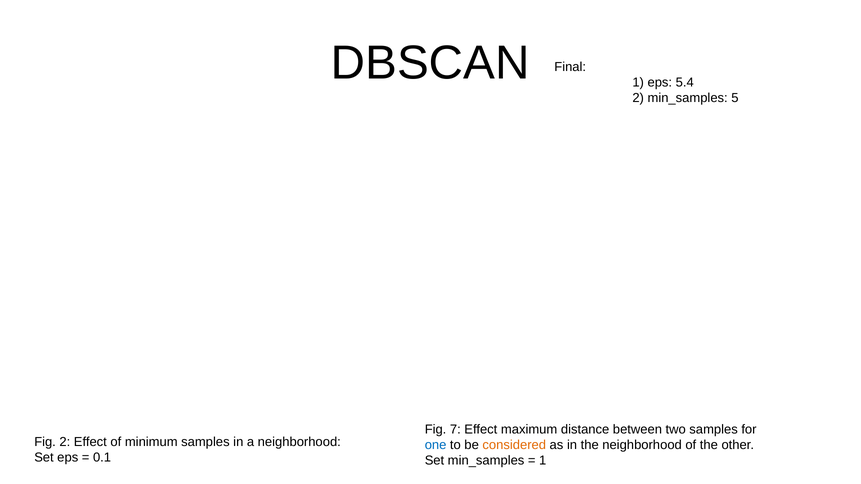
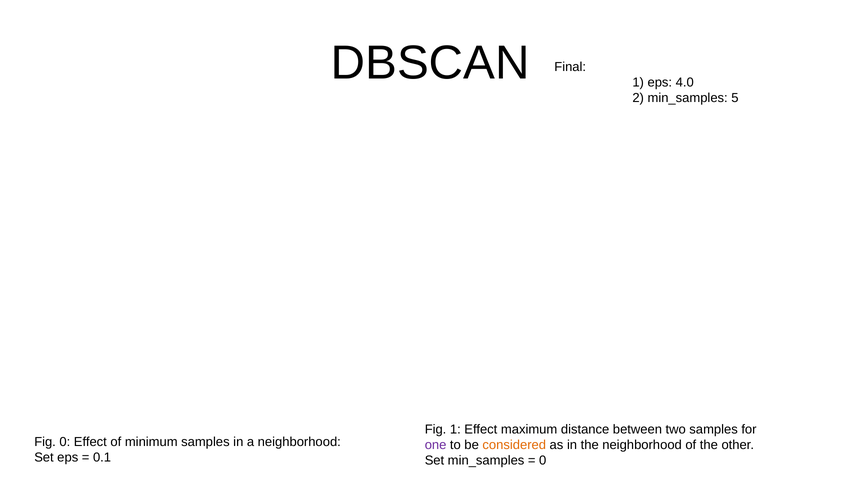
5.4: 5.4 -> 4.0
Fig 7: 7 -> 1
Fig 2: 2 -> 0
one colour: blue -> purple
1 at (543, 461): 1 -> 0
